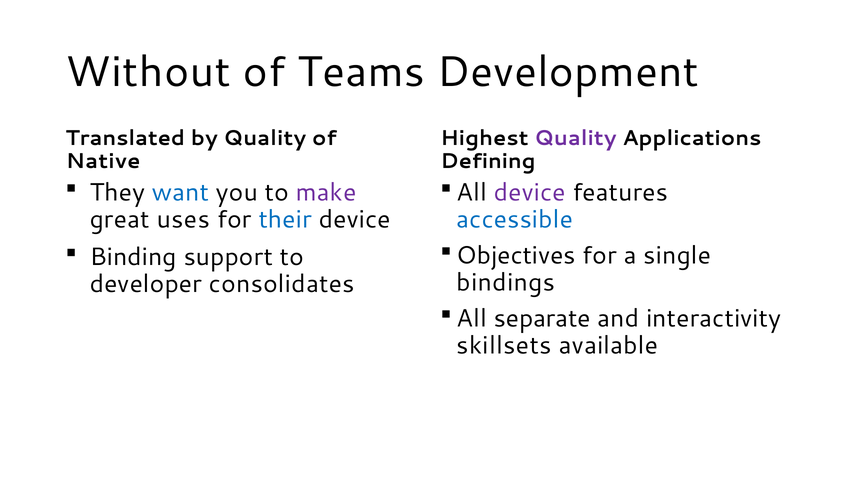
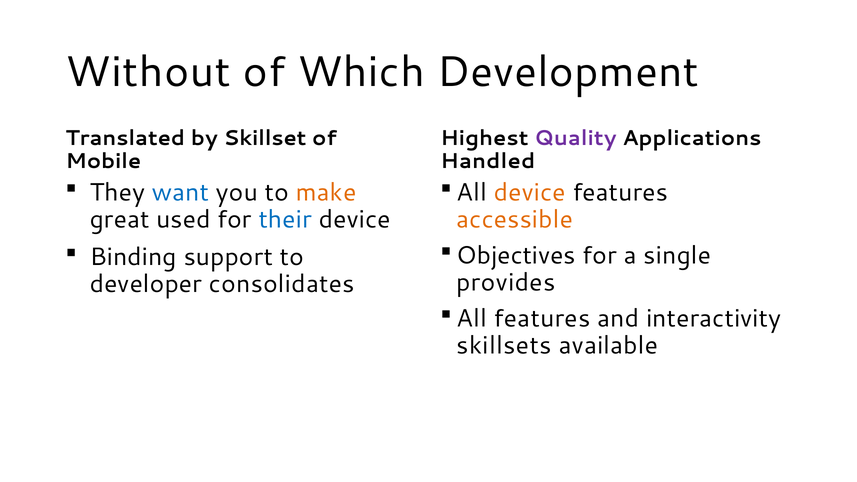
Teams: Teams -> Which
by Quality: Quality -> Skillset
Native: Native -> Mobile
Defining: Defining -> Handled
make colour: purple -> orange
device at (530, 193) colour: purple -> orange
uses: uses -> used
accessible colour: blue -> orange
bindings: bindings -> provides
All separate: separate -> features
